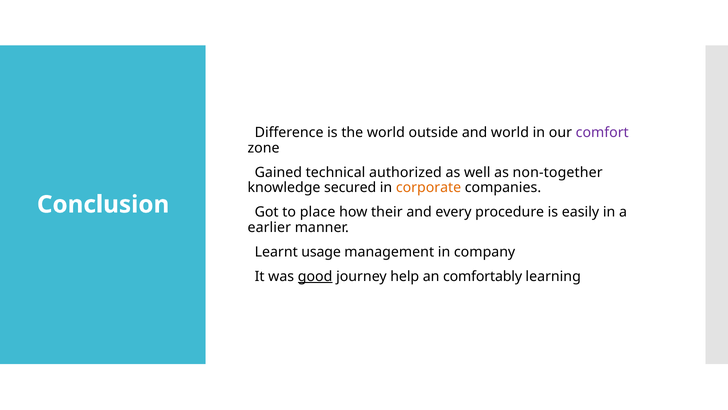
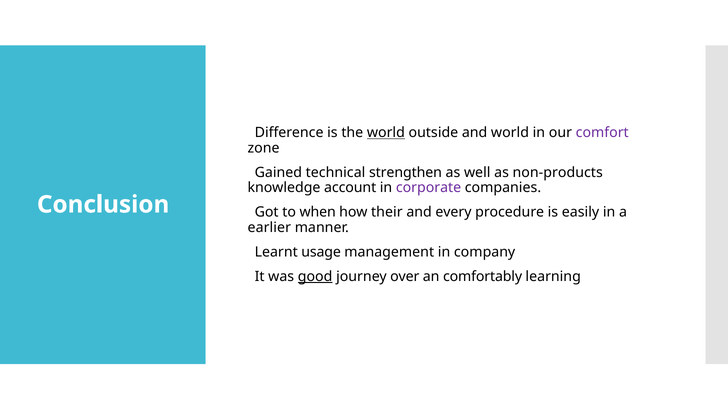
world at (386, 133) underline: none -> present
authorized: authorized -> strengthen
non-together: non-together -> non-products
secured: secured -> account
corporate colour: orange -> purple
place: place -> when
help: help -> over
